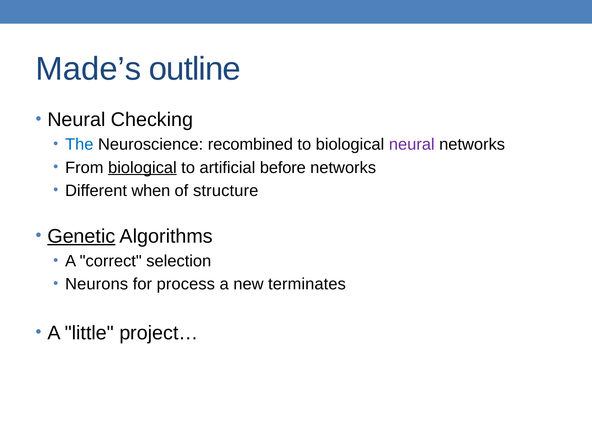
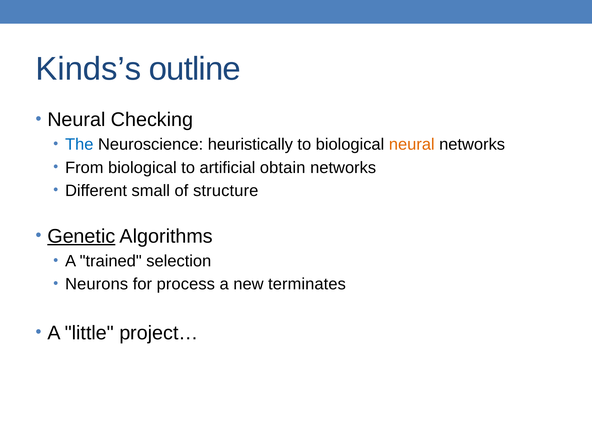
Made’s: Made’s -> Kinds’s
recombined: recombined -> heuristically
neural at (412, 145) colour: purple -> orange
biological at (142, 168) underline: present -> none
before: before -> obtain
when: when -> small
correct: correct -> trained
